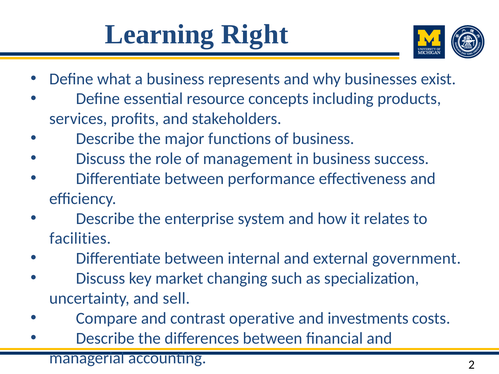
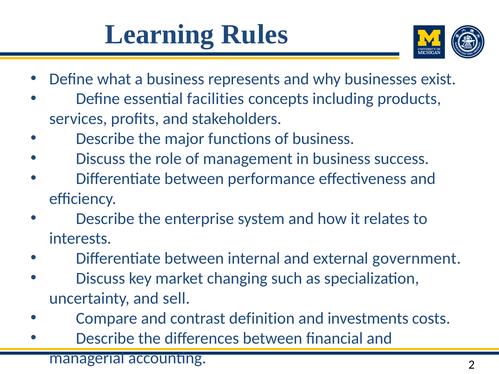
Right: Right -> Rules
resource: resource -> facilities
facilities: facilities -> interests
operative: operative -> definition
